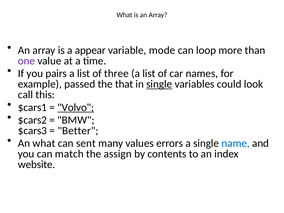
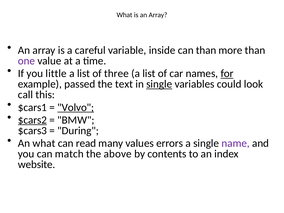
appear: appear -> careful
mode: mode -> inside
can loop: loop -> than
pairs: pairs -> little
for underline: none -> present
that: that -> text
$cars2 underline: none -> present
Better: Better -> During
sent: sent -> read
name colour: blue -> purple
assign: assign -> above
